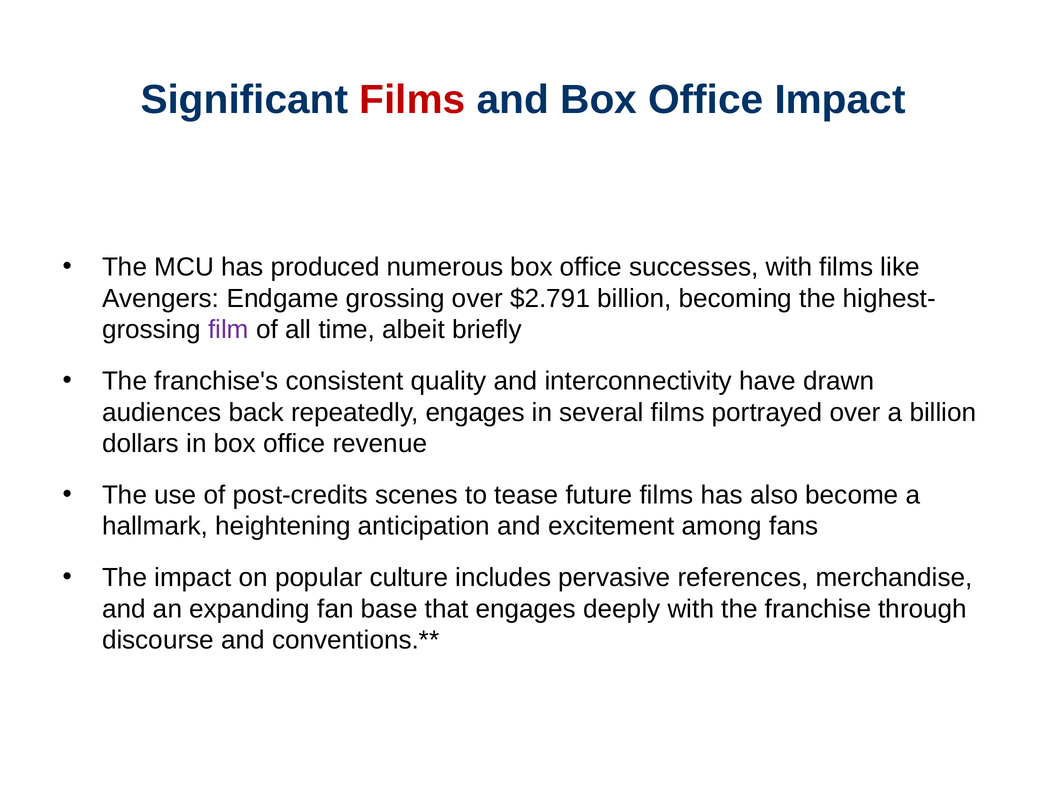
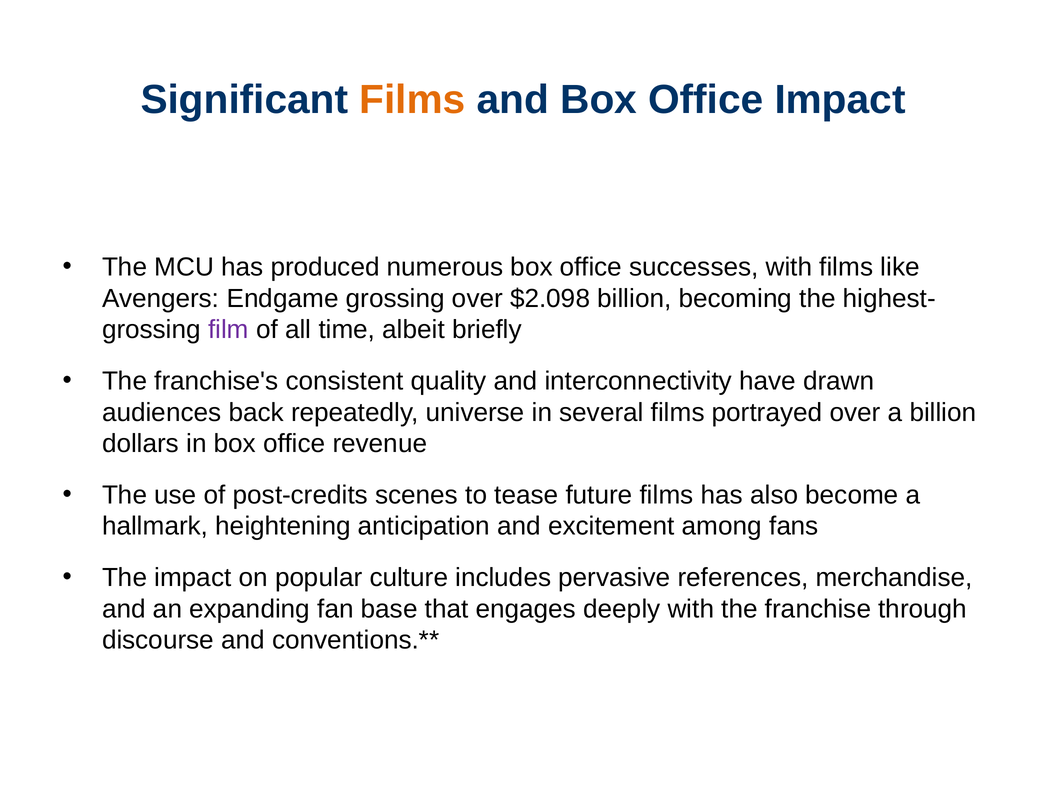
Films at (412, 100) colour: red -> orange
$2.791: $2.791 -> $2.098
repeatedly engages: engages -> universe
